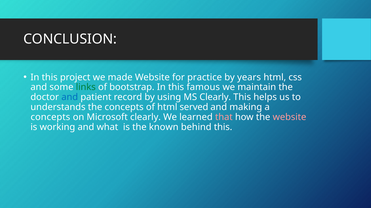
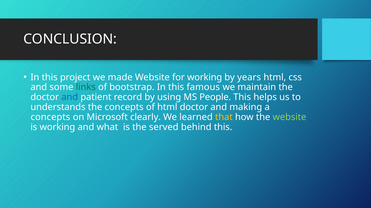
for practice: practice -> working
MS Clearly: Clearly -> People
html served: served -> doctor
that colour: pink -> yellow
website at (289, 118) colour: pink -> light green
known: known -> served
